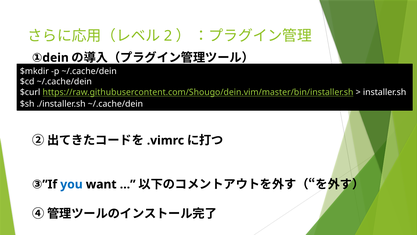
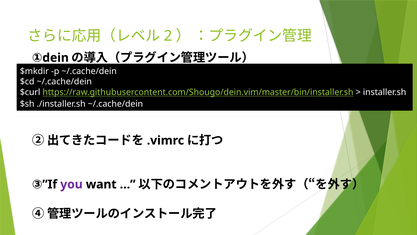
you colour: blue -> purple
